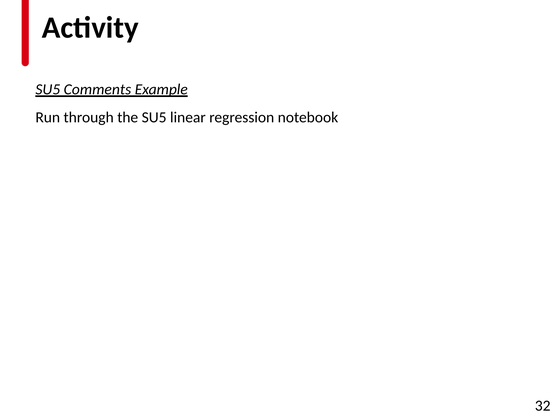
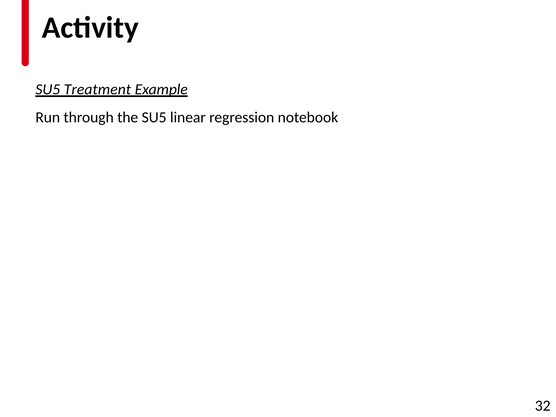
Comments: Comments -> Treatment
